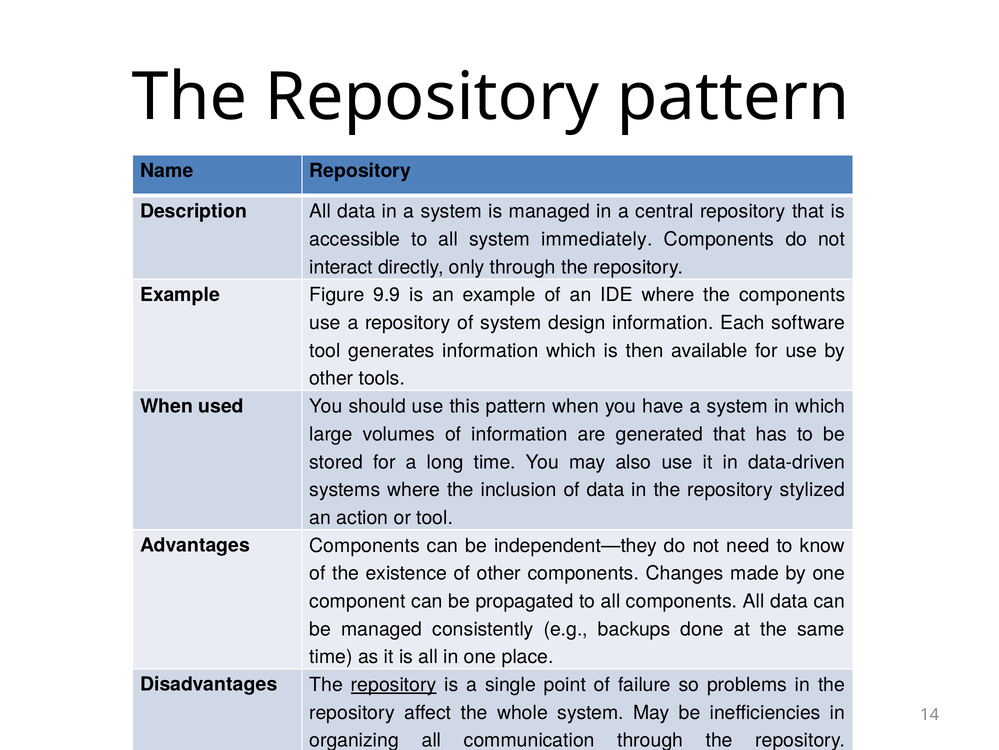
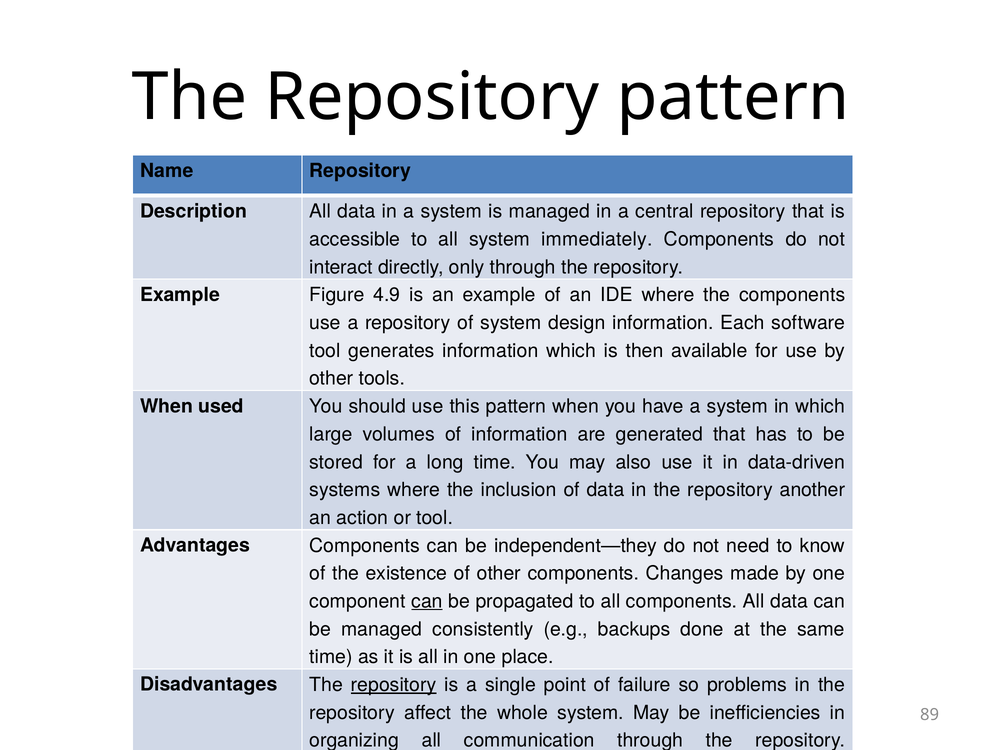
9.9: 9.9 -> 4.9
stylized: stylized -> another
can at (427, 601) underline: none -> present
14: 14 -> 89
